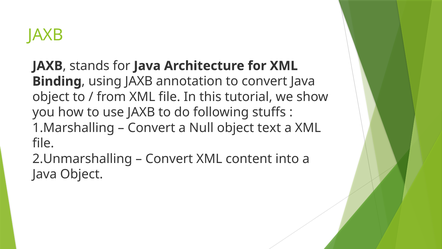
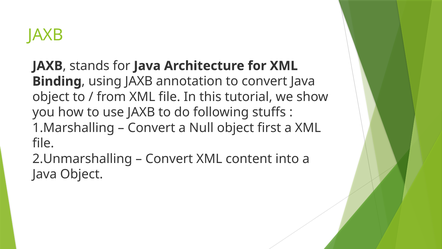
text: text -> first
